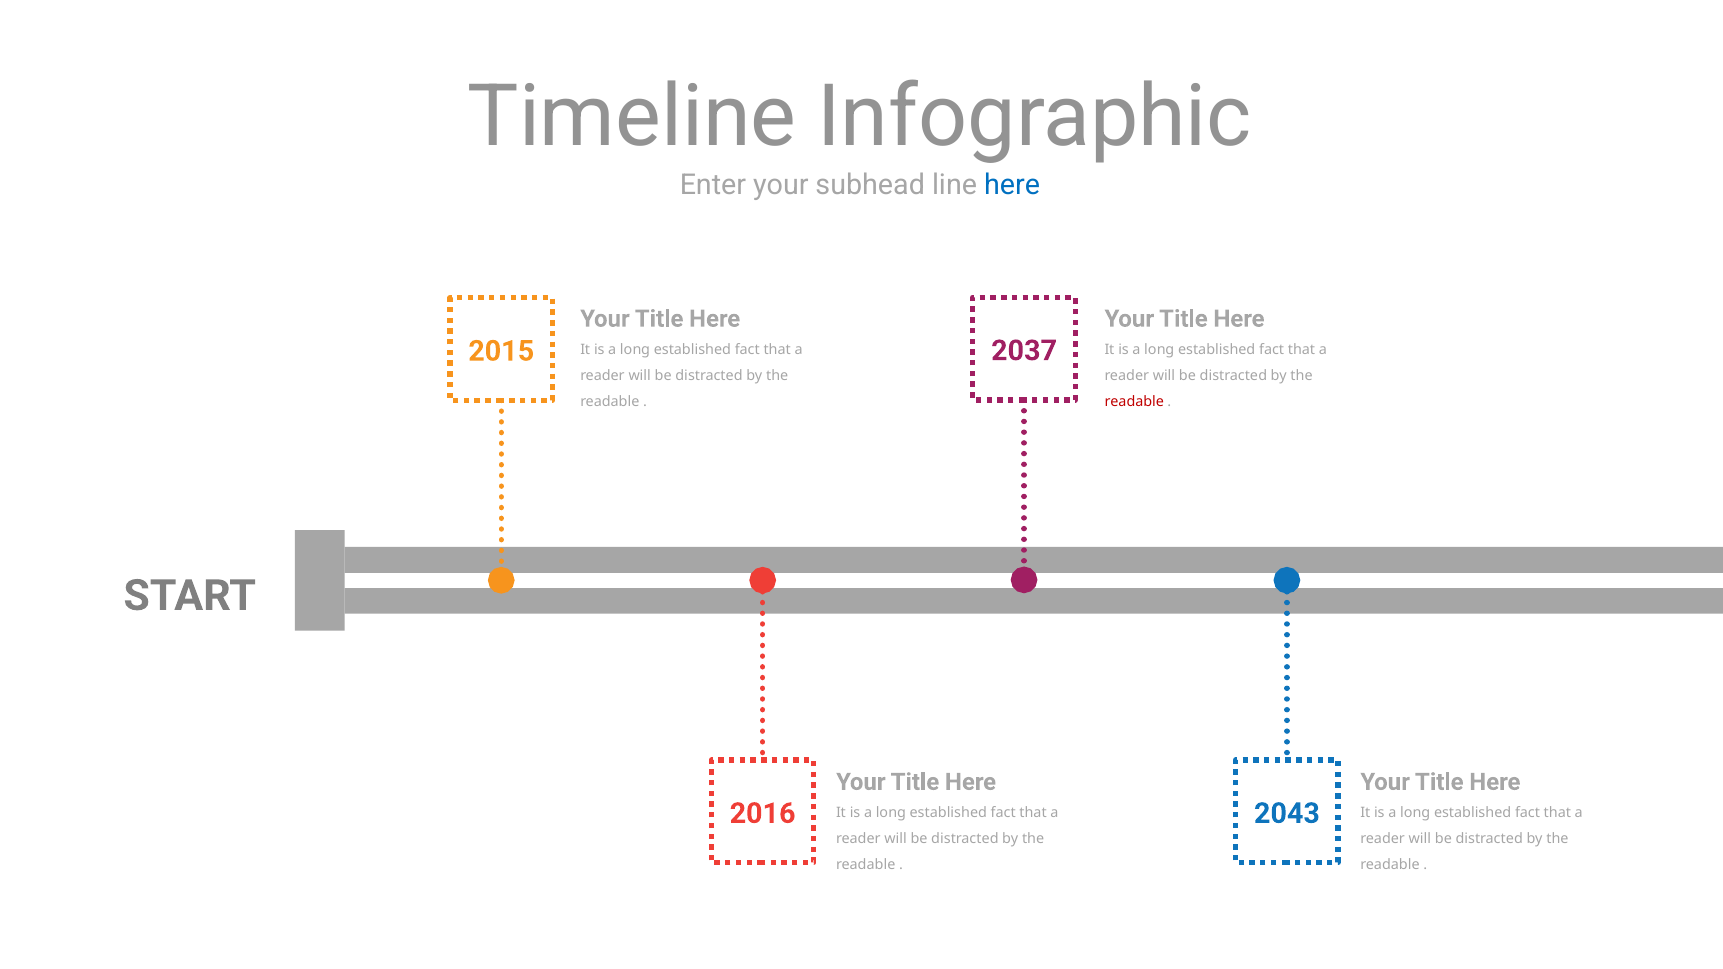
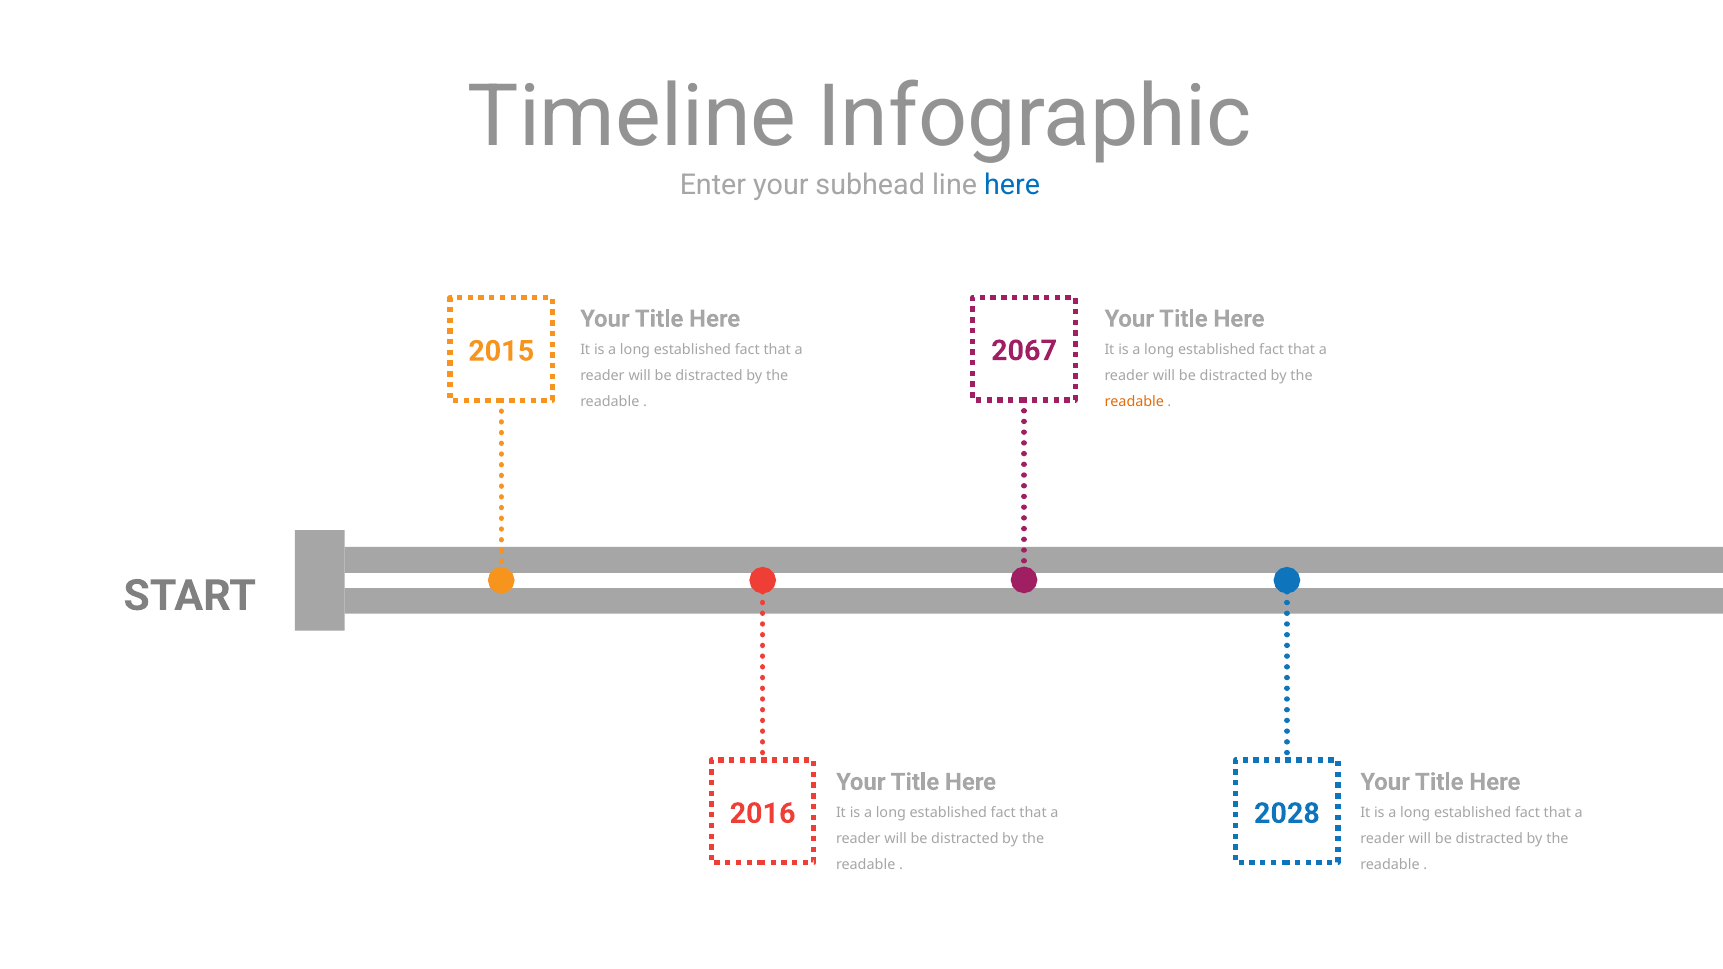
2037: 2037 -> 2067
readable at (1134, 402) colour: red -> orange
2043: 2043 -> 2028
